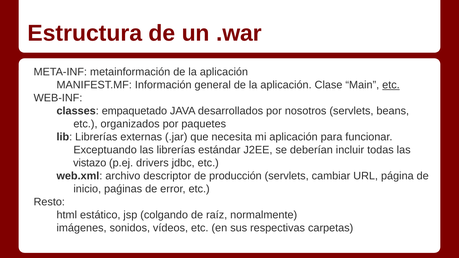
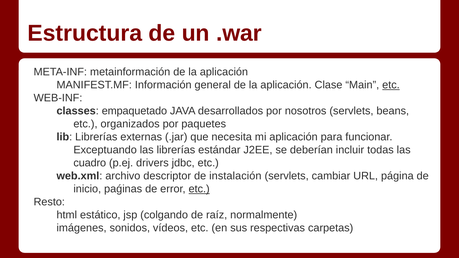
vistazo: vistazo -> cuadro
producción: producción -> instalación
etc at (199, 189) underline: none -> present
